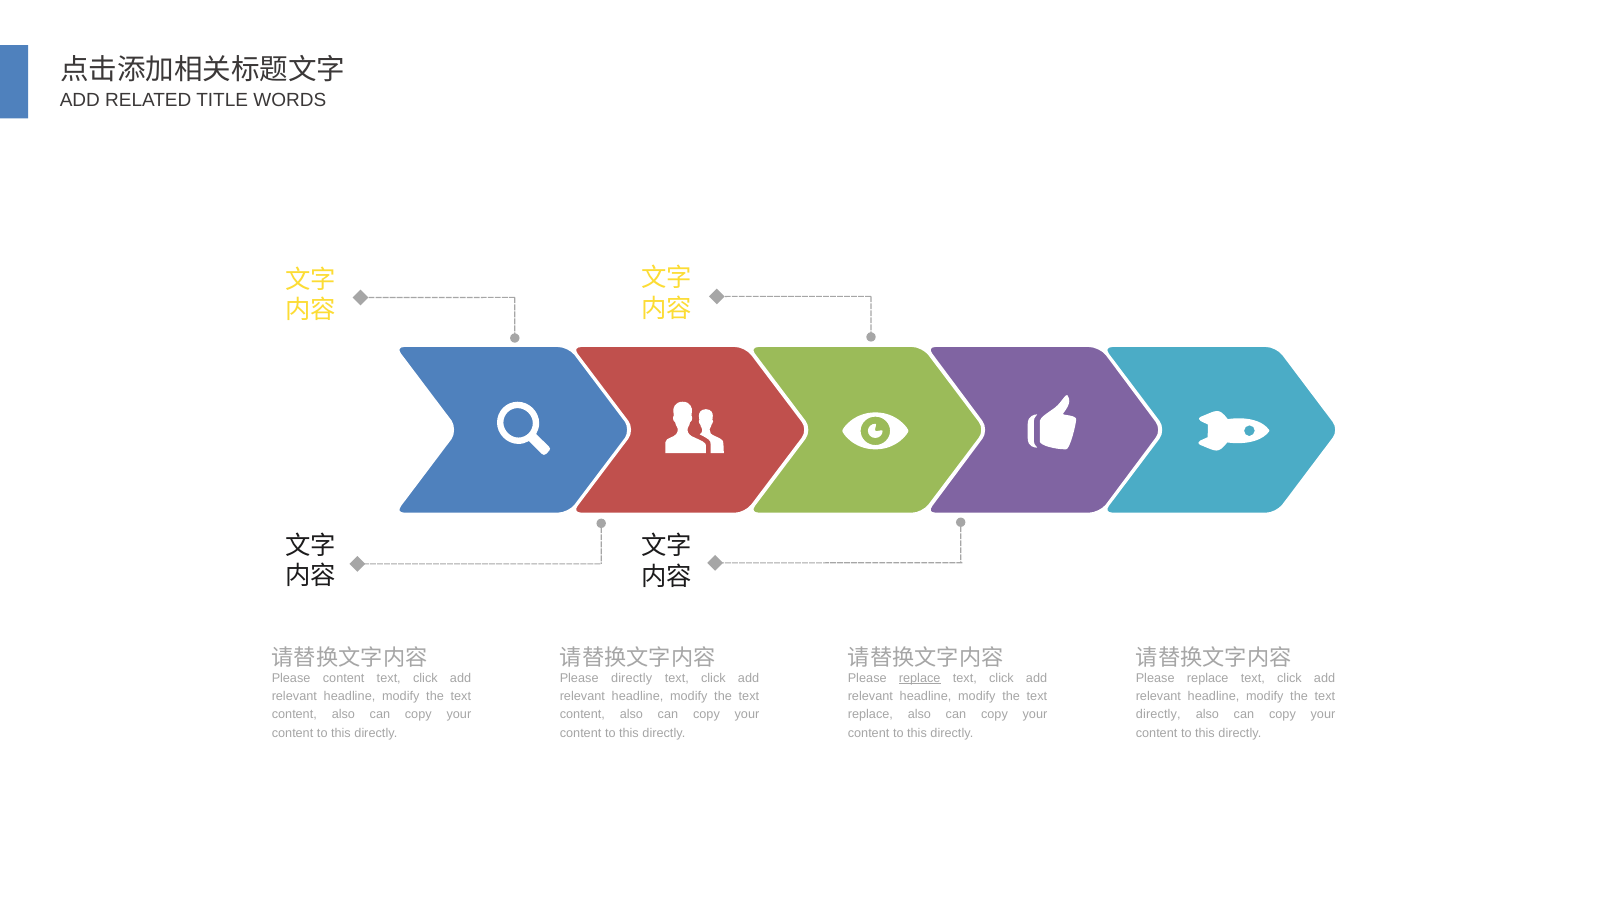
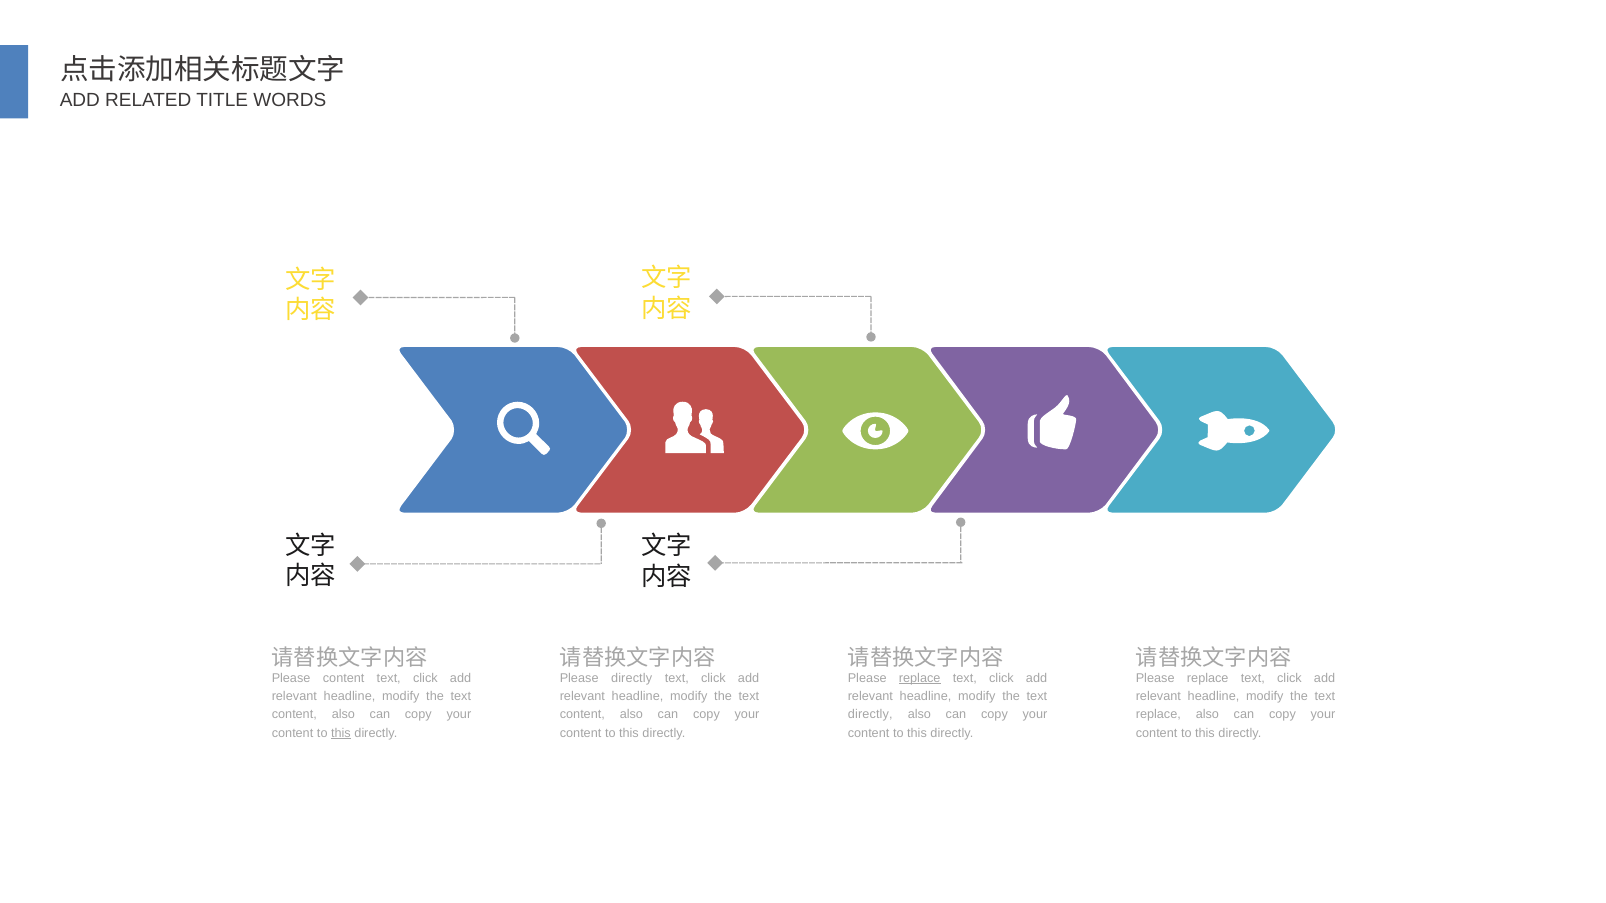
replace at (870, 715): replace -> directly
directly at (1158, 715): directly -> replace
this at (341, 733) underline: none -> present
